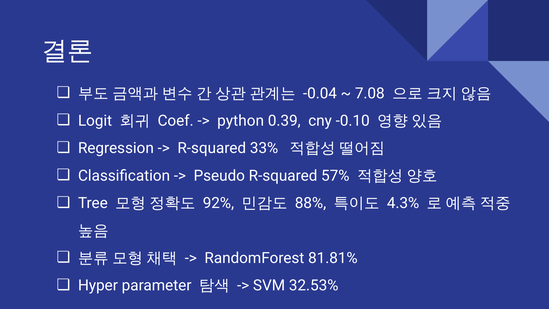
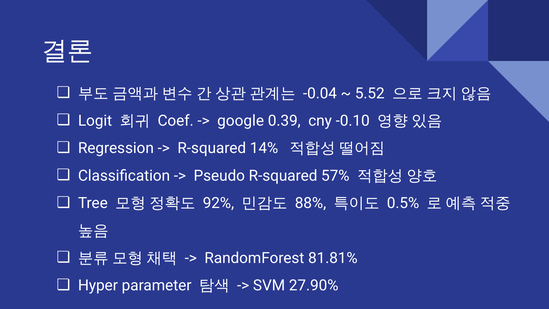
7.08: 7.08 -> 5.52
python: python -> google
33%: 33% -> 14%
4.3%: 4.3% -> 0.5%
32.53%: 32.53% -> 27.90%
